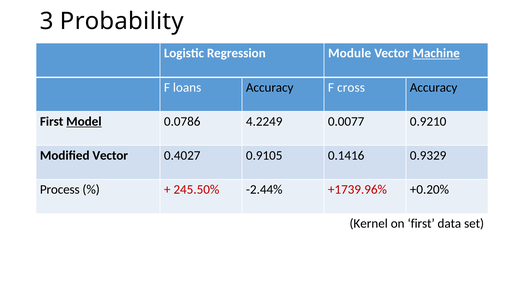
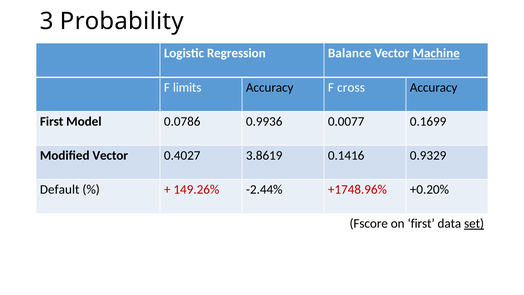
Module: Module -> Balance
loans: loans -> limits
Model underline: present -> none
4.2249: 4.2249 -> 0.9936
0.9210: 0.9210 -> 0.1699
0.9105: 0.9105 -> 3.8619
Process: Process -> Default
245.50%: 245.50% -> 149.26%
+1739.96%: +1739.96% -> +1748.96%
Kernel: Kernel -> Fscore
set underline: none -> present
